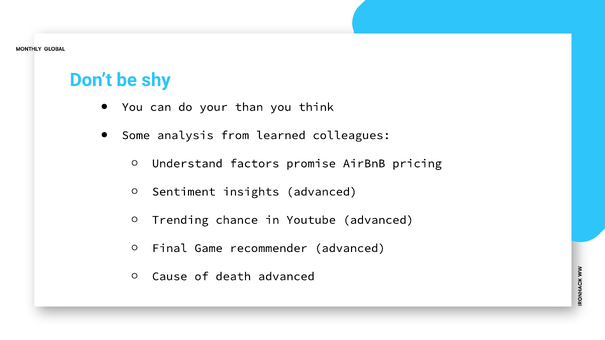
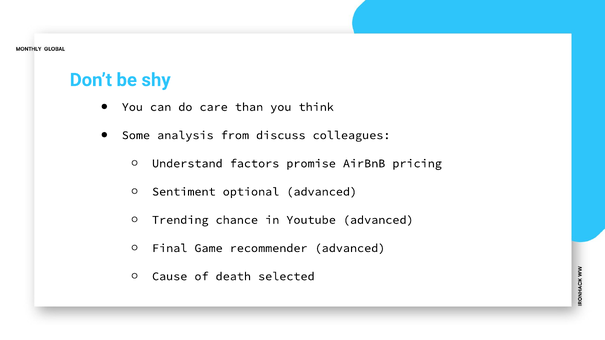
your: your -> care
learned: learned -> discuss
insights: insights -> optional
death advanced: advanced -> selected
